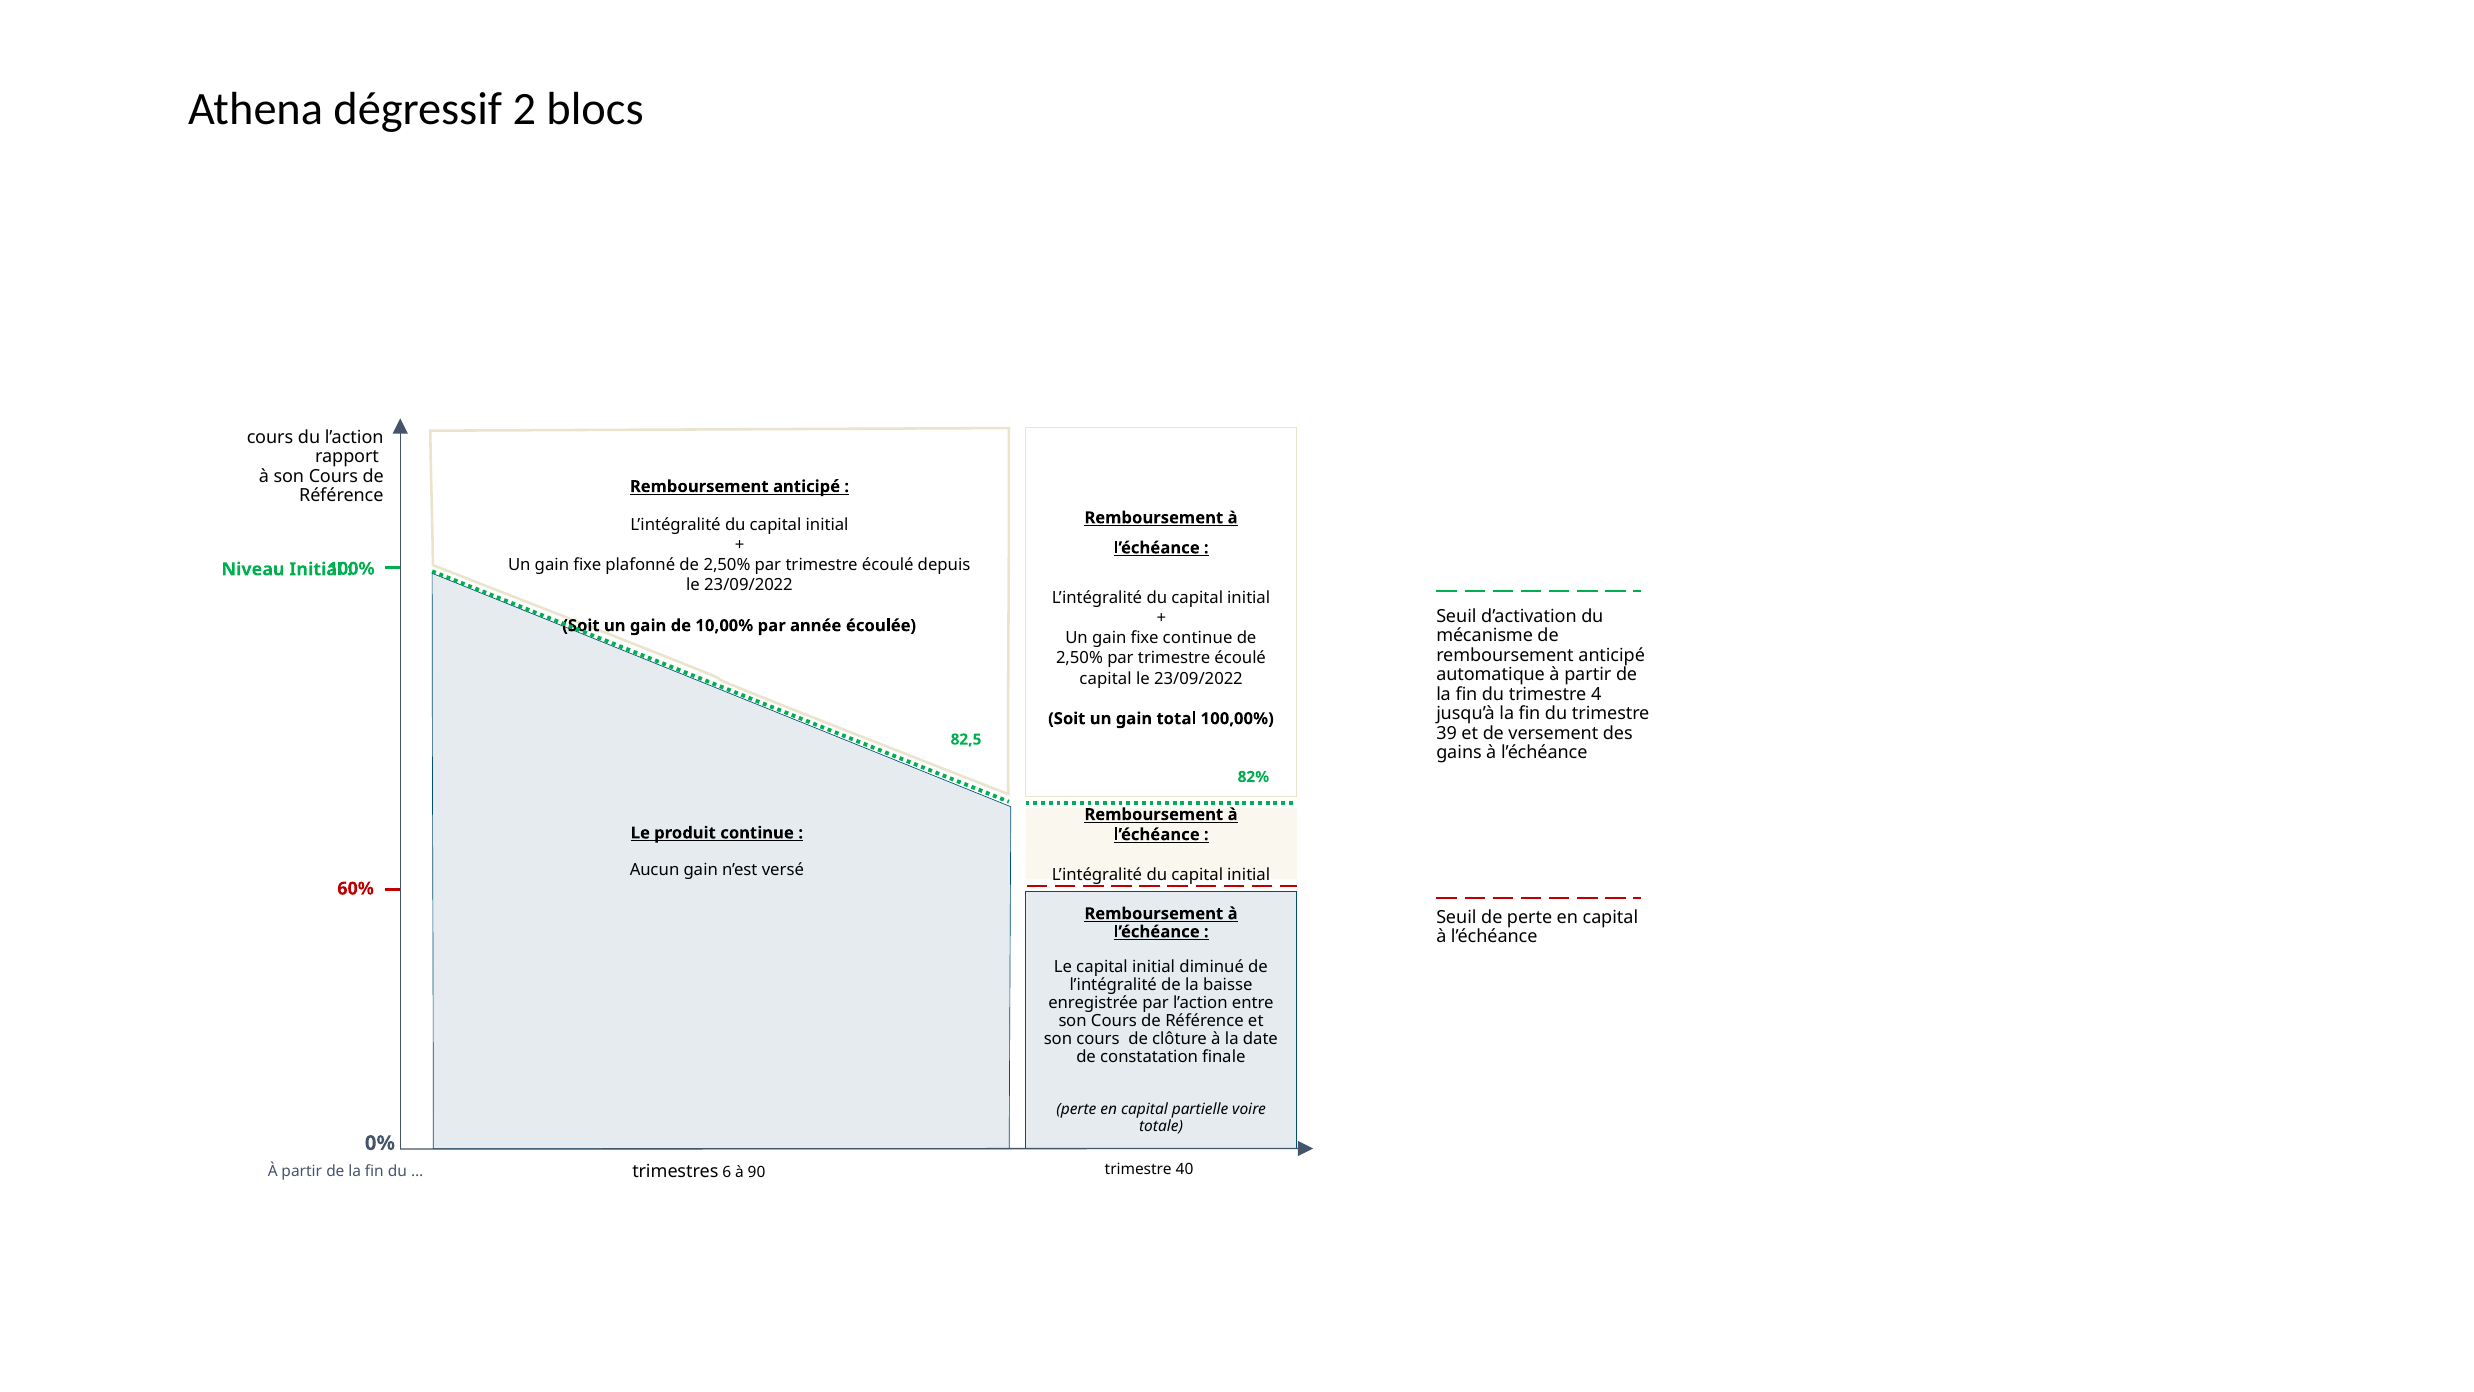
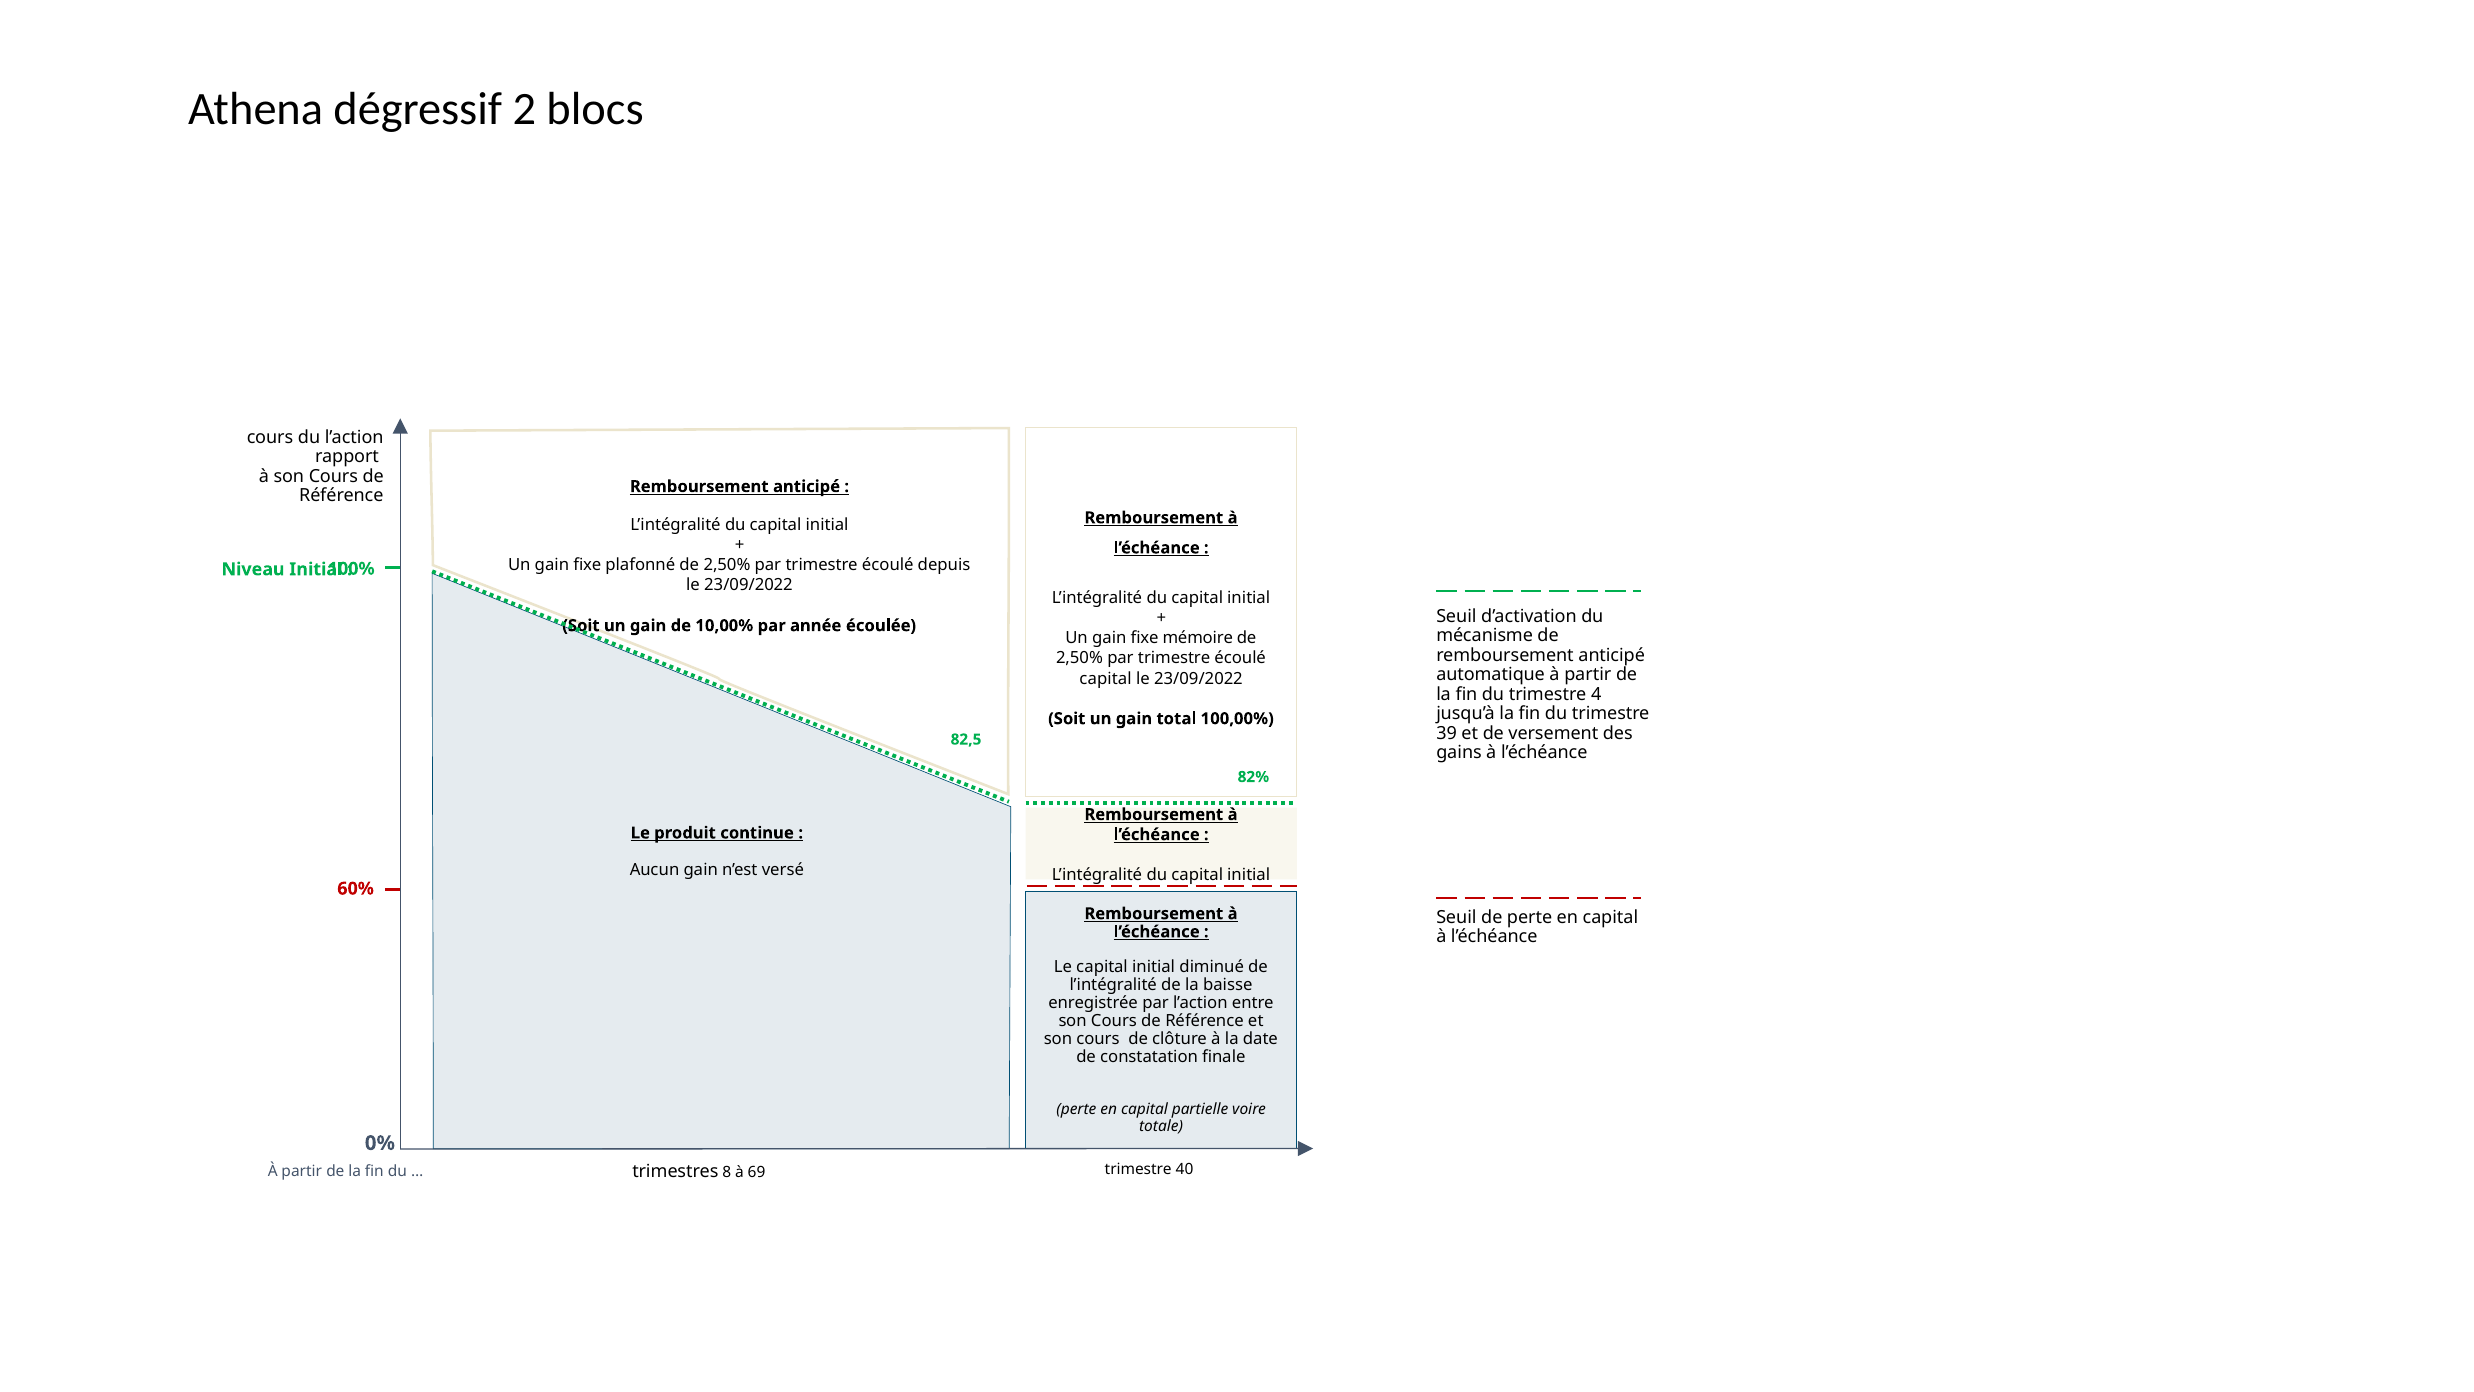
fixe continue: continue -> mémoire
6: 6 -> 8
90: 90 -> 69
